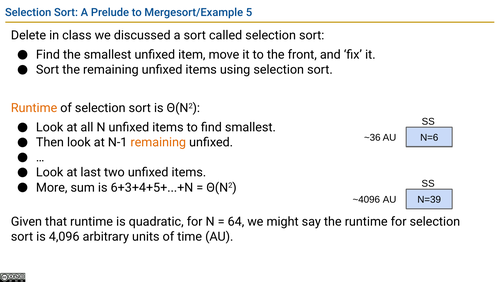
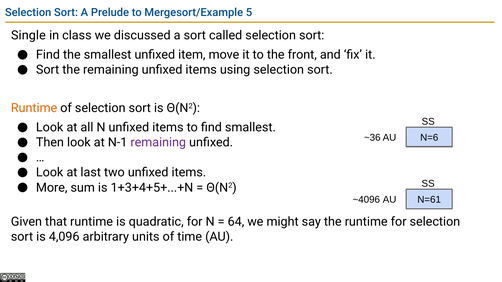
Delete: Delete -> Single
remaining at (158, 143) colour: orange -> purple
6+3+4+5+...+N: 6+3+4+5+...+N -> 1+3+4+5+...+N
N=39: N=39 -> N=61
